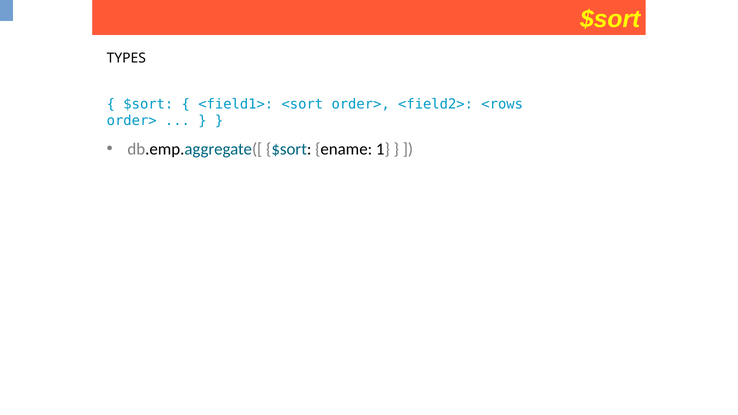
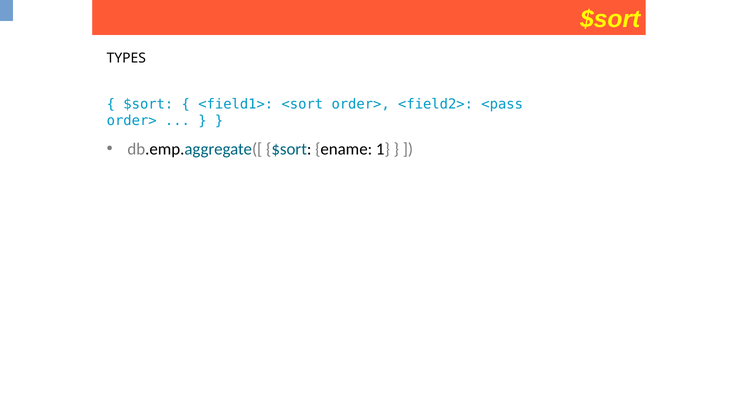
<rows: <rows -> <pass
